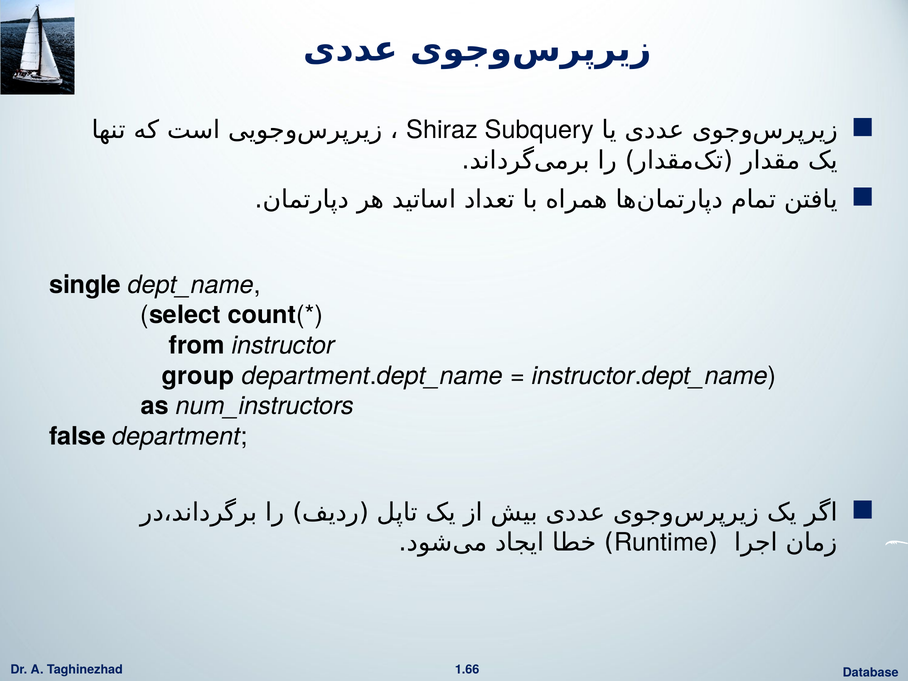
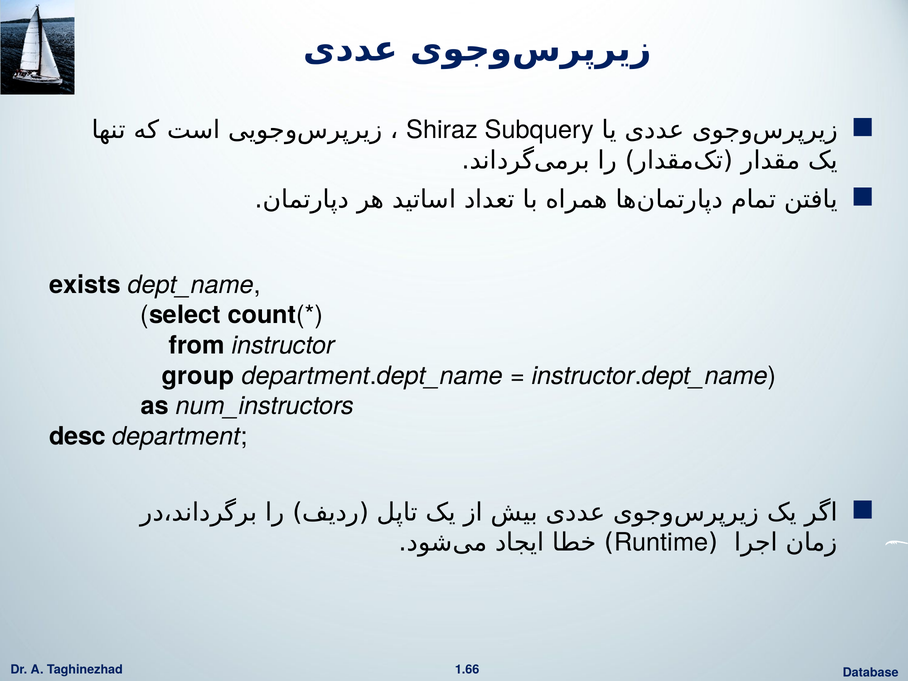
single: single -> exists
false: false -> desc
